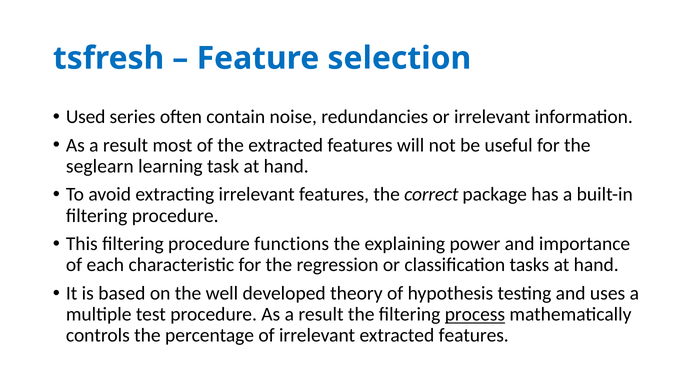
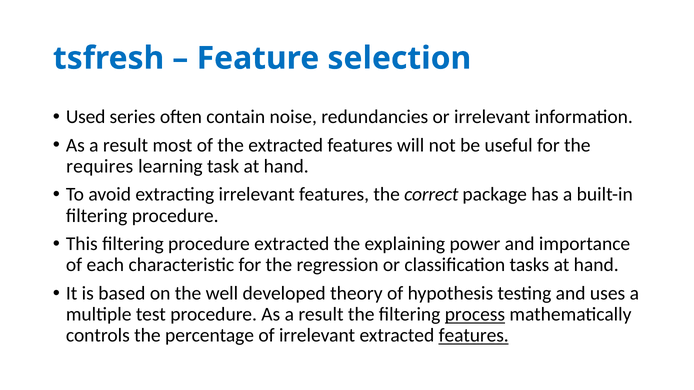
seglearn: seglearn -> requires
procedure functions: functions -> extracted
features at (474, 336) underline: none -> present
